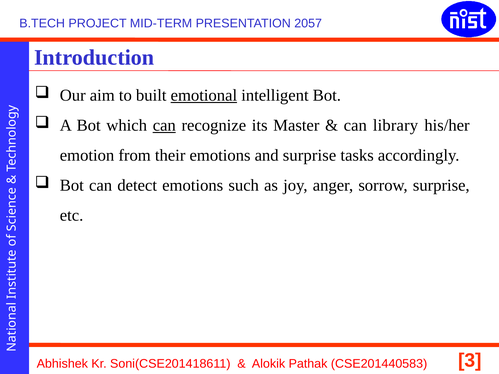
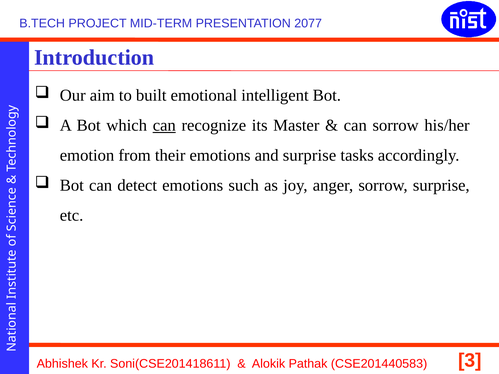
2057: 2057 -> 2077
emotional underline: present -> none
can library: library -> sorrow
